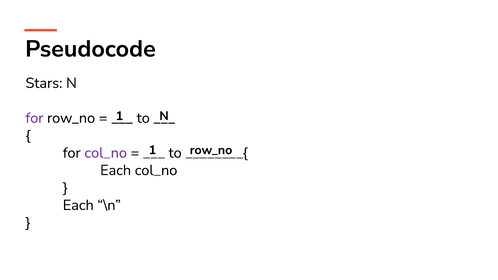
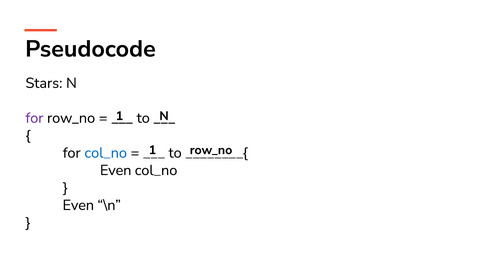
col_no at (106, 153) colour: purple -> blue
Each at (116, 170): Each -> Even
Each at (78, 205): Each -> Even
